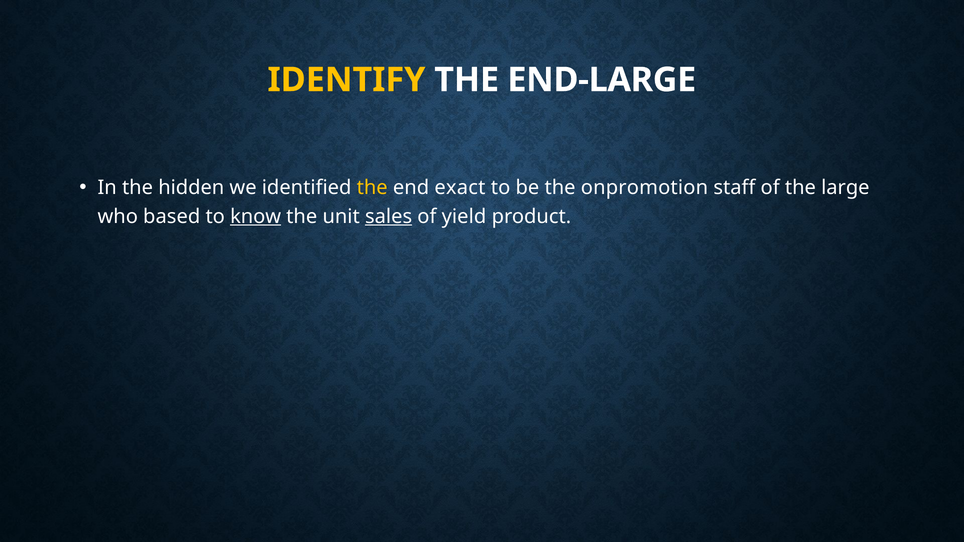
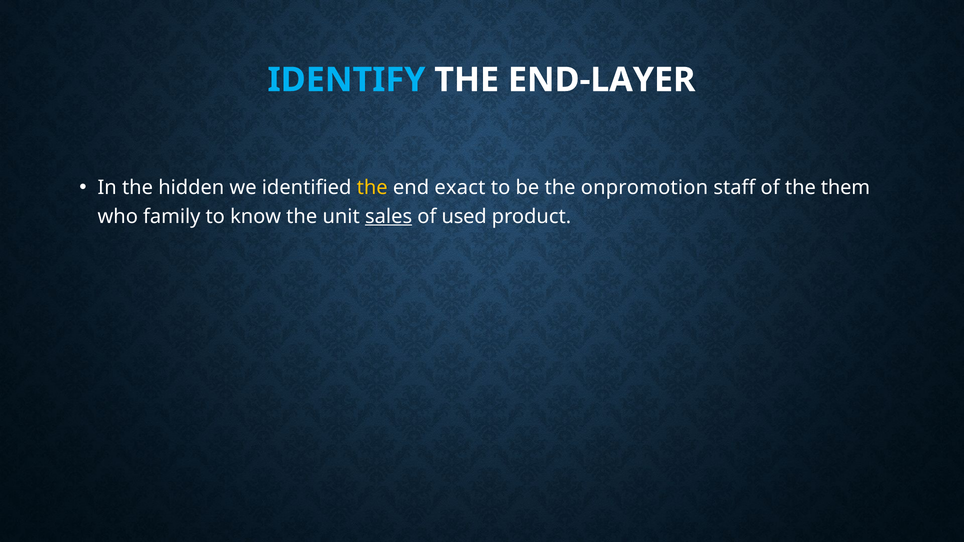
IDENTIFY colour: yellow -> light blue
END-LARGE: END-LARGE -> END-LAYER
large: large -> them
based: based -> family
know underline: present -> none
yield: yield -> used
